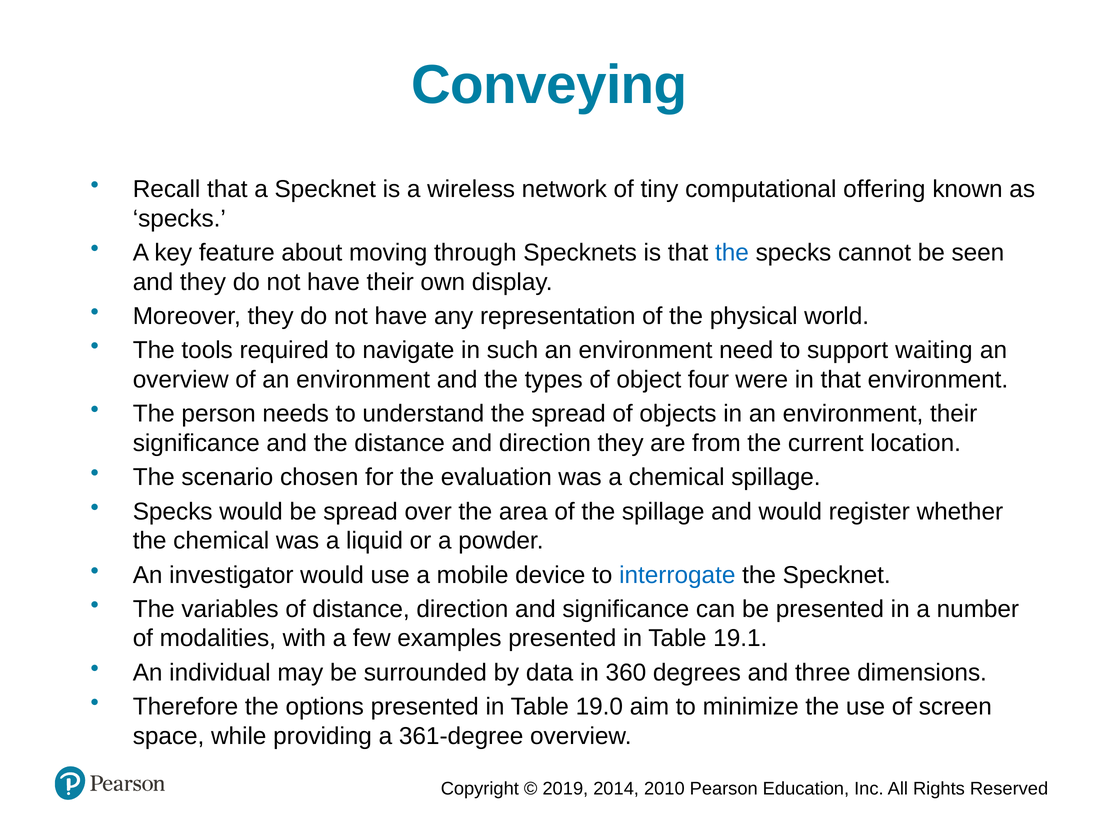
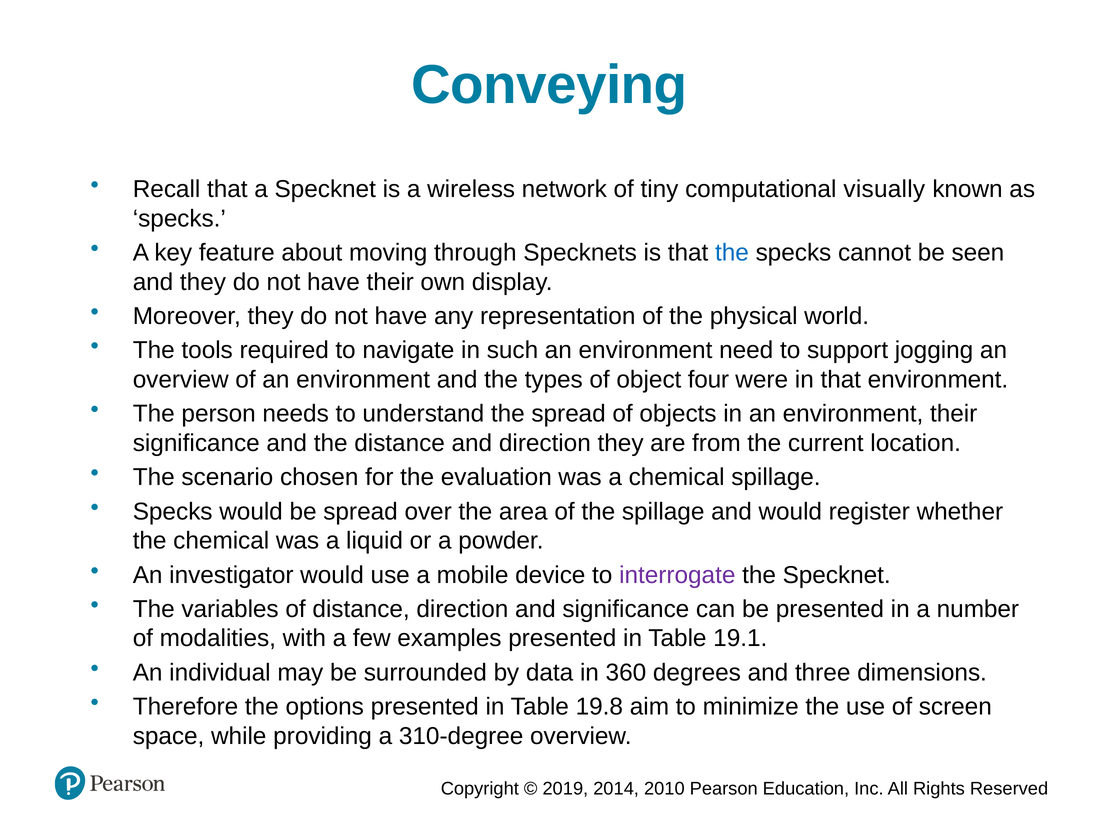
offering: offering -> visually
waiting: waiting -> jogging
interrogate colour: blue -> purple
19.0: 19.0 -> 19.8
361-degree: 361-degree -> 310-degree
